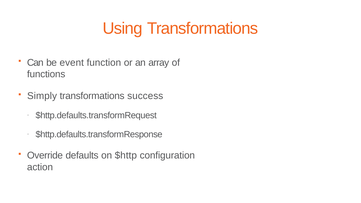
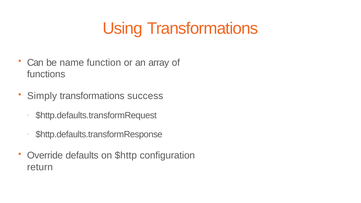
event: event -> name
action: action -> return
